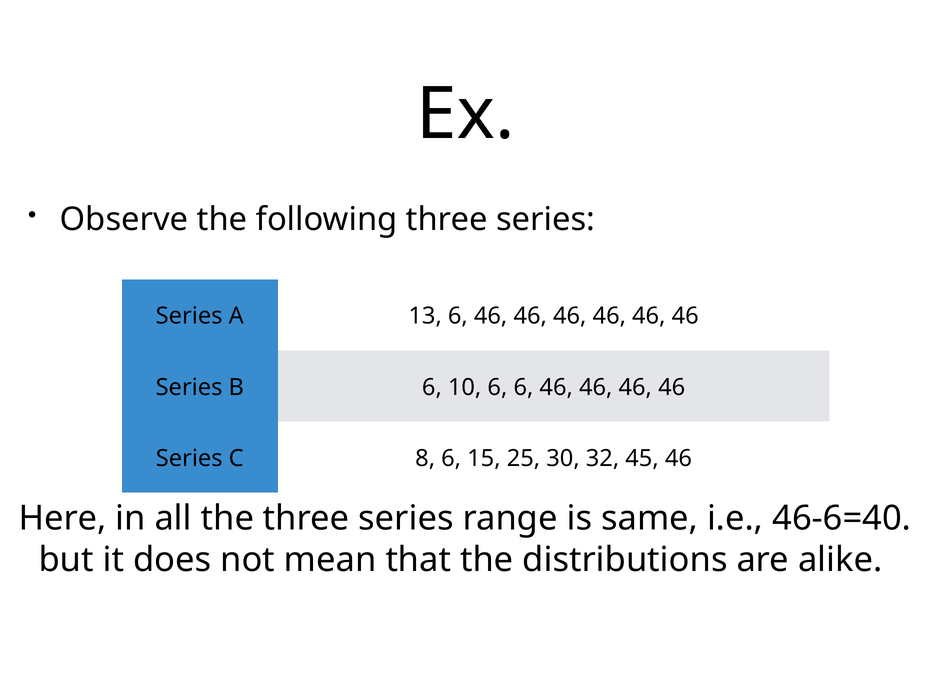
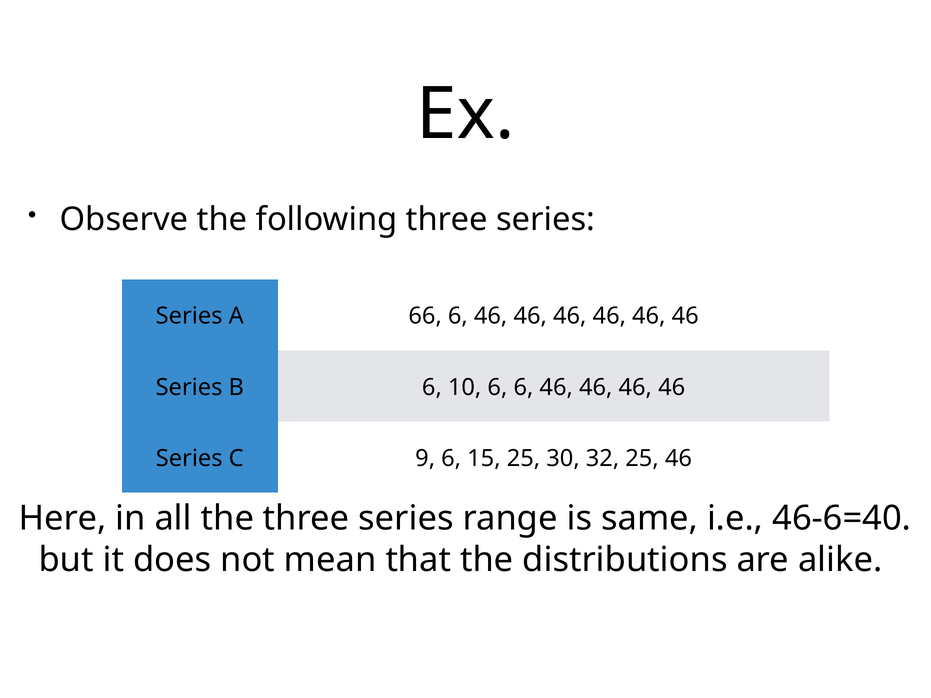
13: 13 -> 66
8: 8 -> 9
32 45: 45 -> 25
